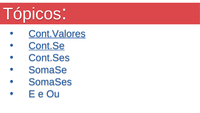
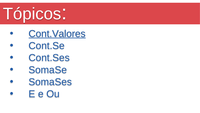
Cont.Se underline: present -> none
